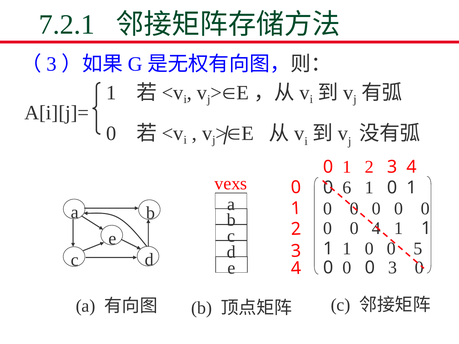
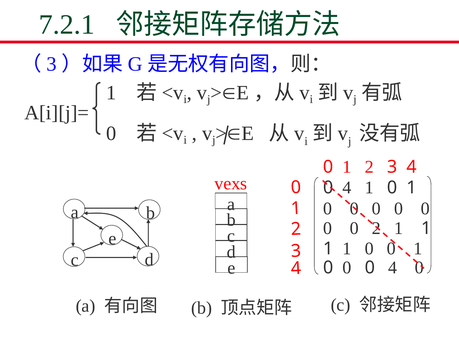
6 at (347, 188): 6 -> 4
0 4: 4 -> 2
1 0 0 5: 5 -> 1
0 0 3: 3 -> 4
